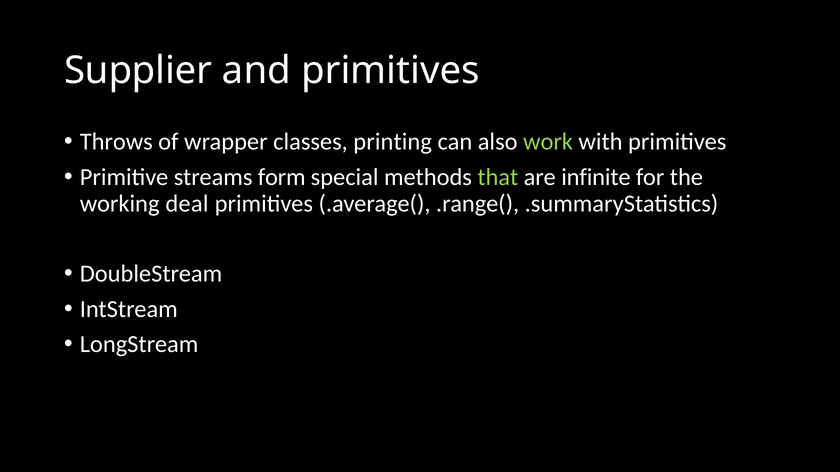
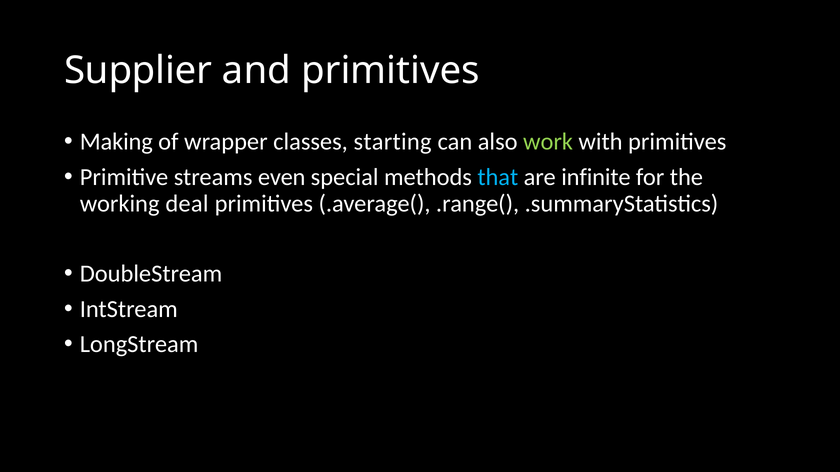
Throws: Throws -> Making
printing: printing -> starting
form: form -> even
that colour: light green -> light blue
